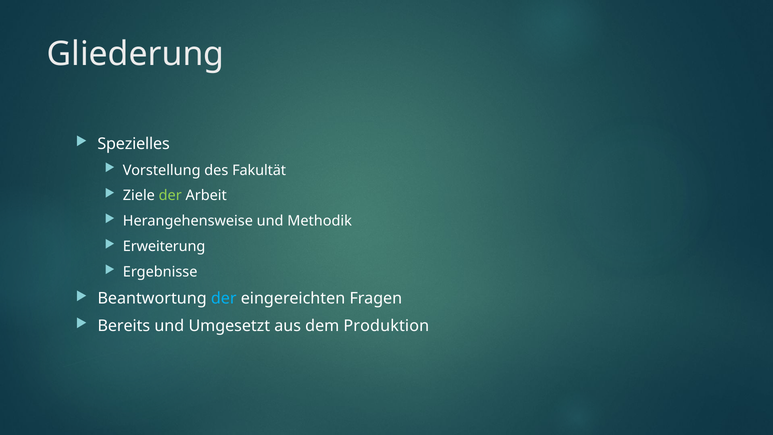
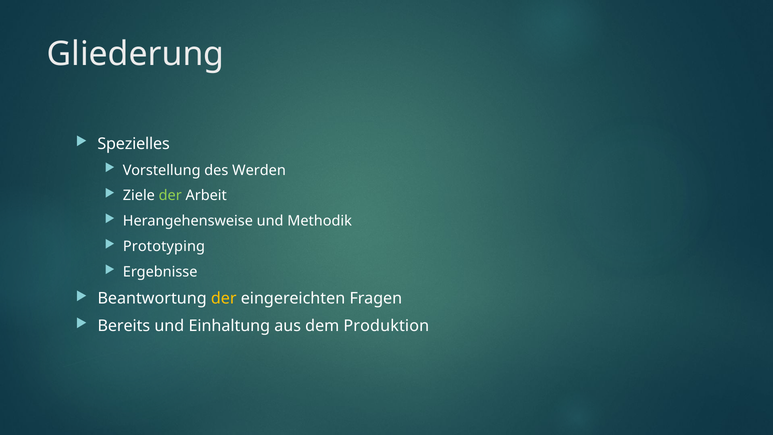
Fakultät: Fakultät -> Werden
Erweiterung: Erweiterung -> Prototyping
der at (224, 299) colour: light blue -> yellow
Umgesetzt: Umgesetzt -> Einhaltung
